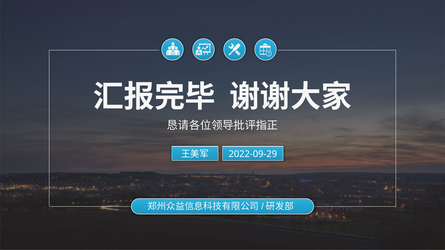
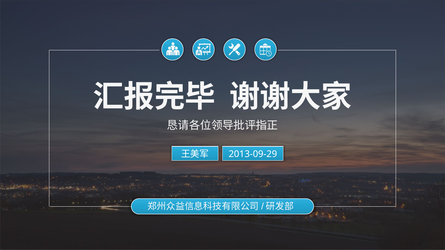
2022-09-29: 2022-09-29 -> 2013-09-29
